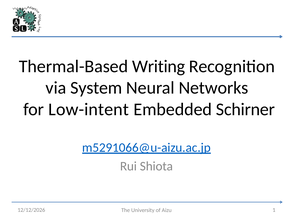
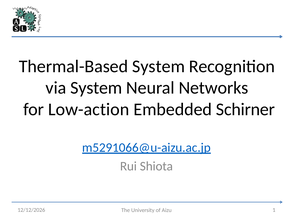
Thermal-Based Writing: Writing -> System
Low-intent: Low-intent -> Low-action
